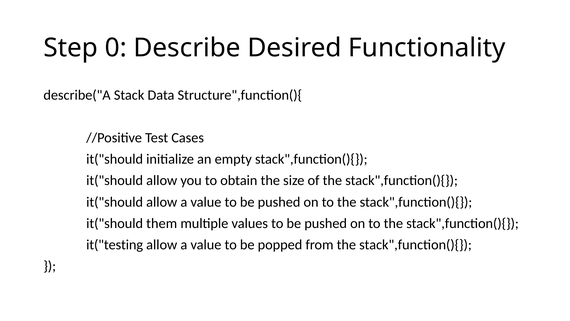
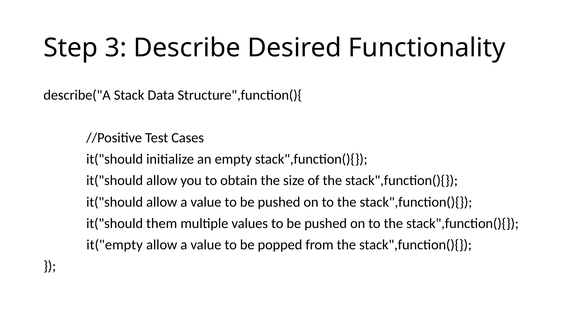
0: 0 -> 3
it("testing: it("testing -> it("empty
